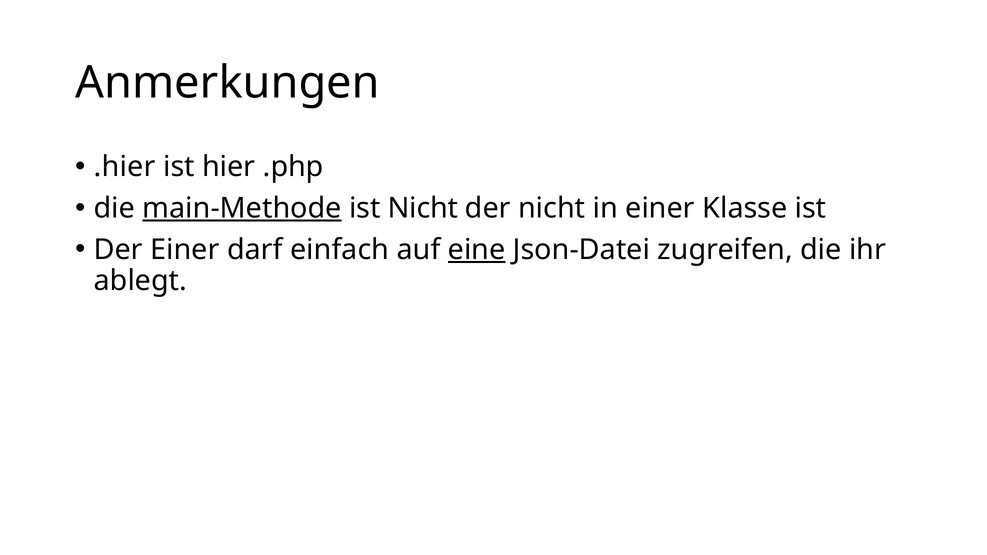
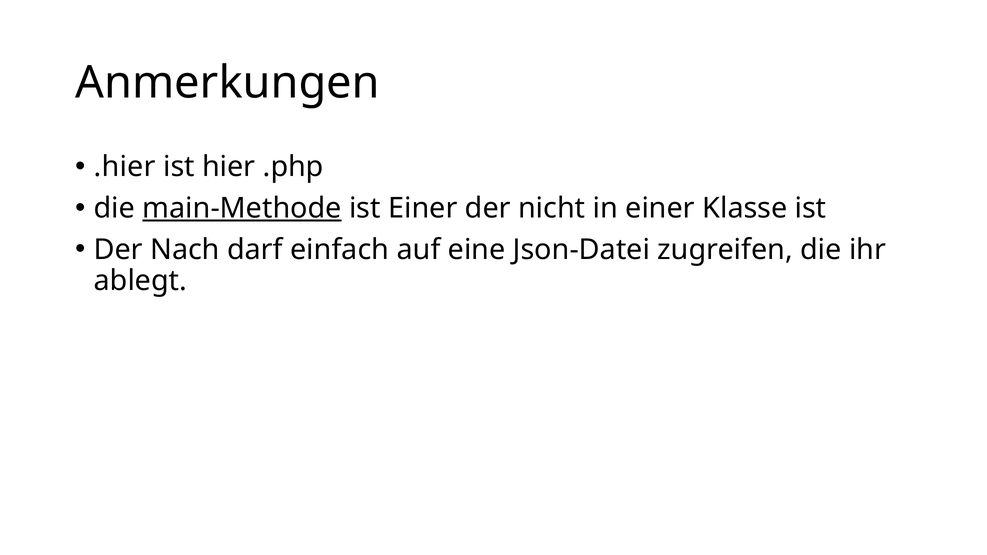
ist Nicht: Nicht -> Einer
Der Einer: Einer -> Nach
eine underline: present -> none
